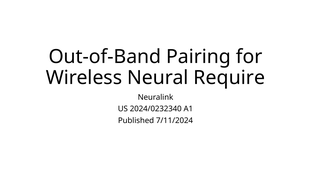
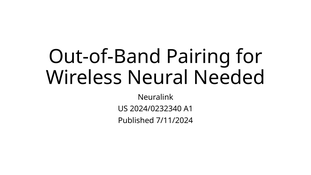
Require: Require -> Needed
